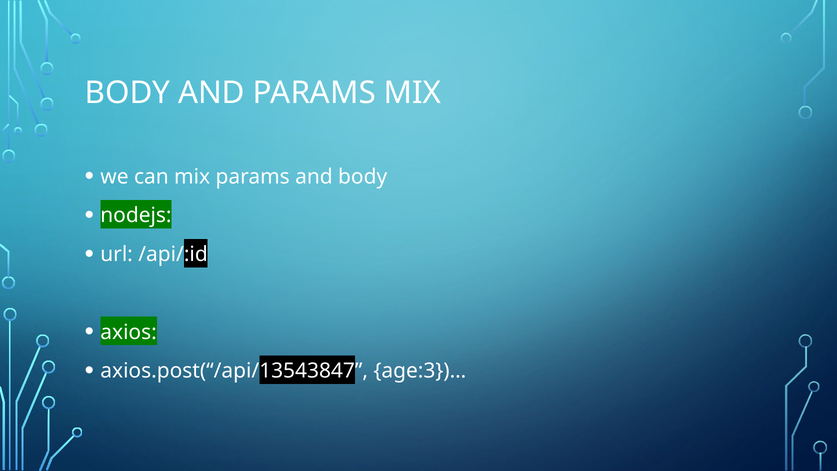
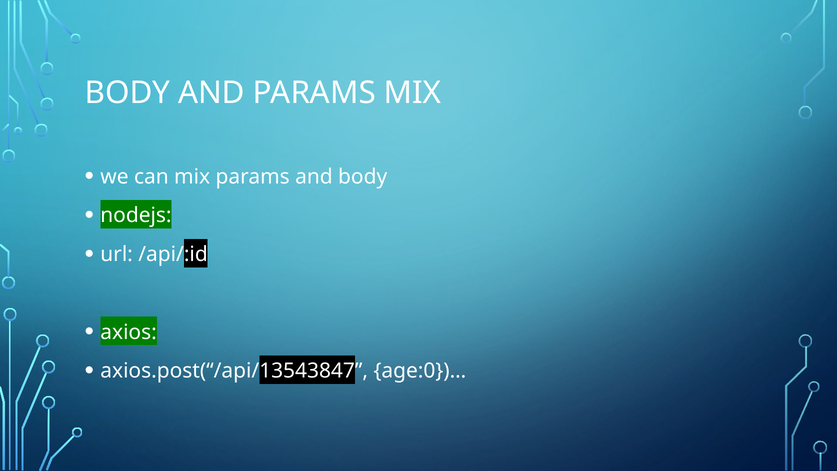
age:3})…: age:3})… -> age:0})…
